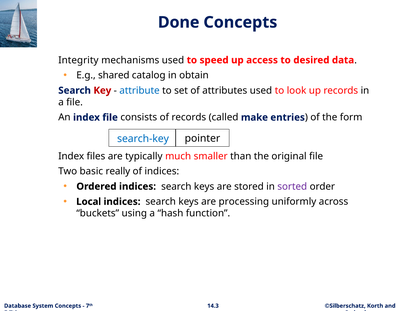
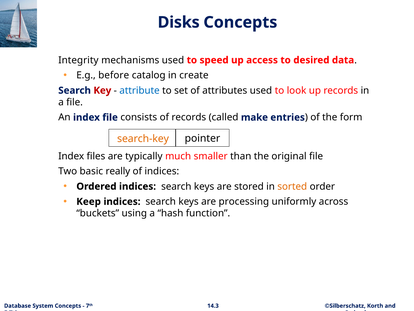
Done: Done -> Disks
shared: shared -> before
obtain: obtain -> create
search-key colour: blue -> orange
sorted colour: purple -> orange
Local: Local -> Keep
